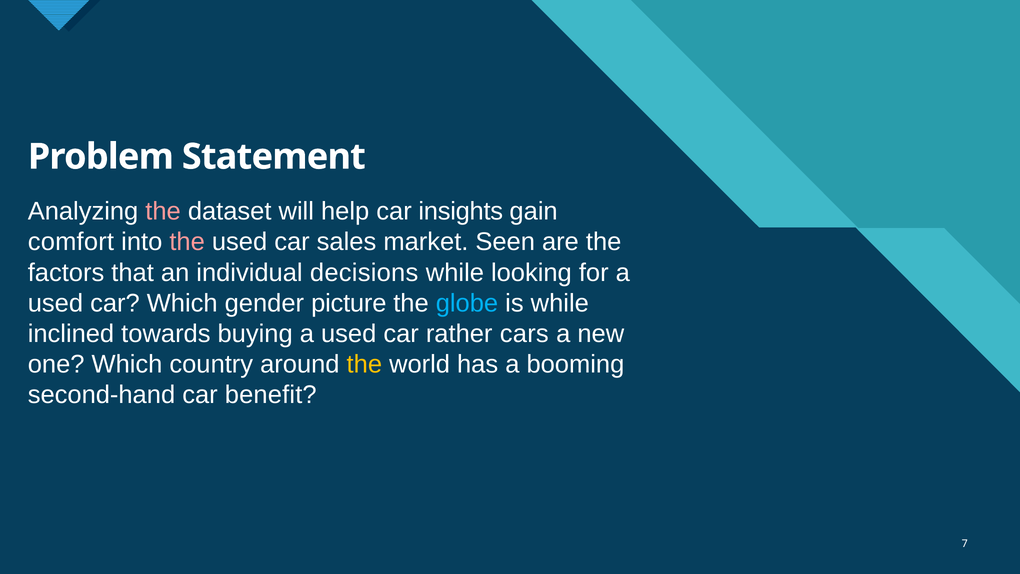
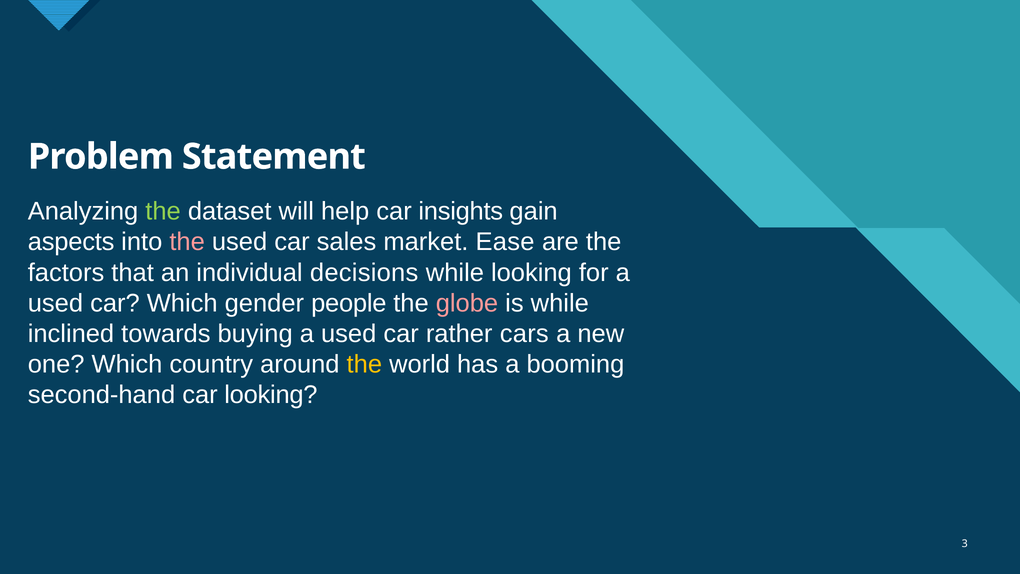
the at (163, 211) colour: pink -> light green
comfort: comfort -> aspects
Seen: Seen -> Ease
picture: picture -> people
globe colour: light blue -> pink
car benefit: benefit -> looking
7: 7 -> 3
